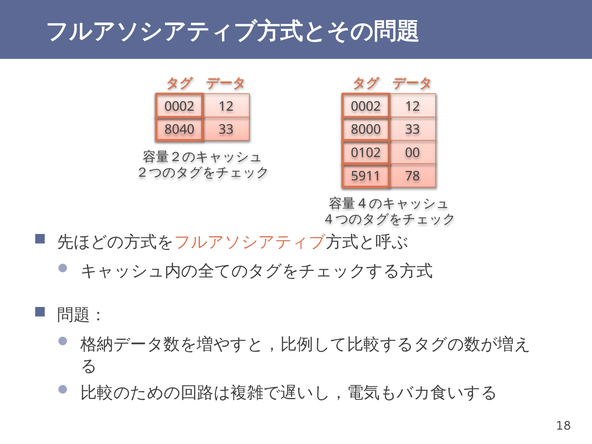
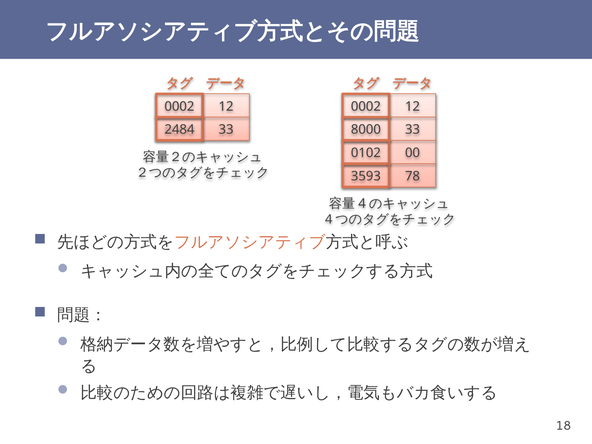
8040: 8040 -> 2484
5911: 5911 -> 3593
